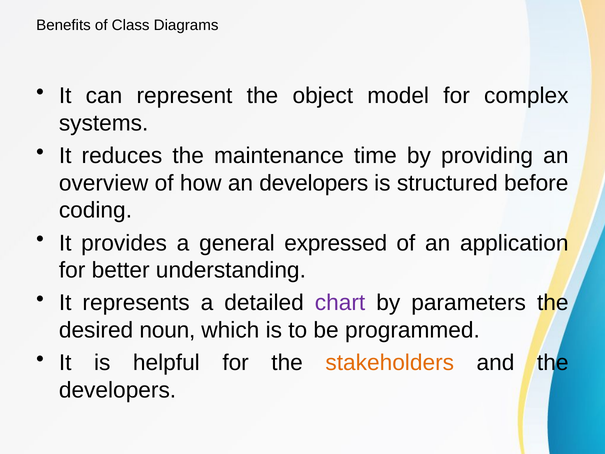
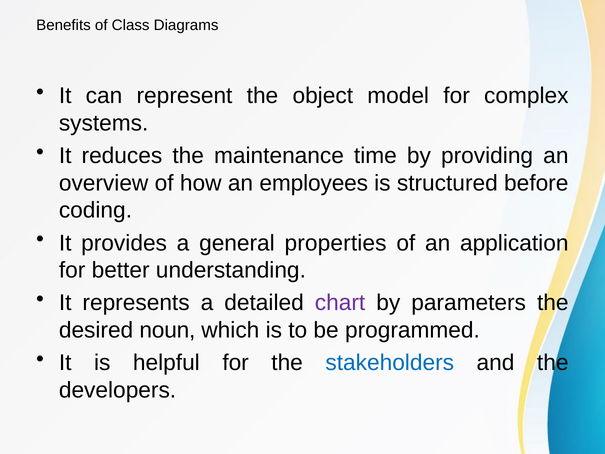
an developers: developers -> employees
expressed: expressed -> properties
stakeholders colour: orange -> blue
